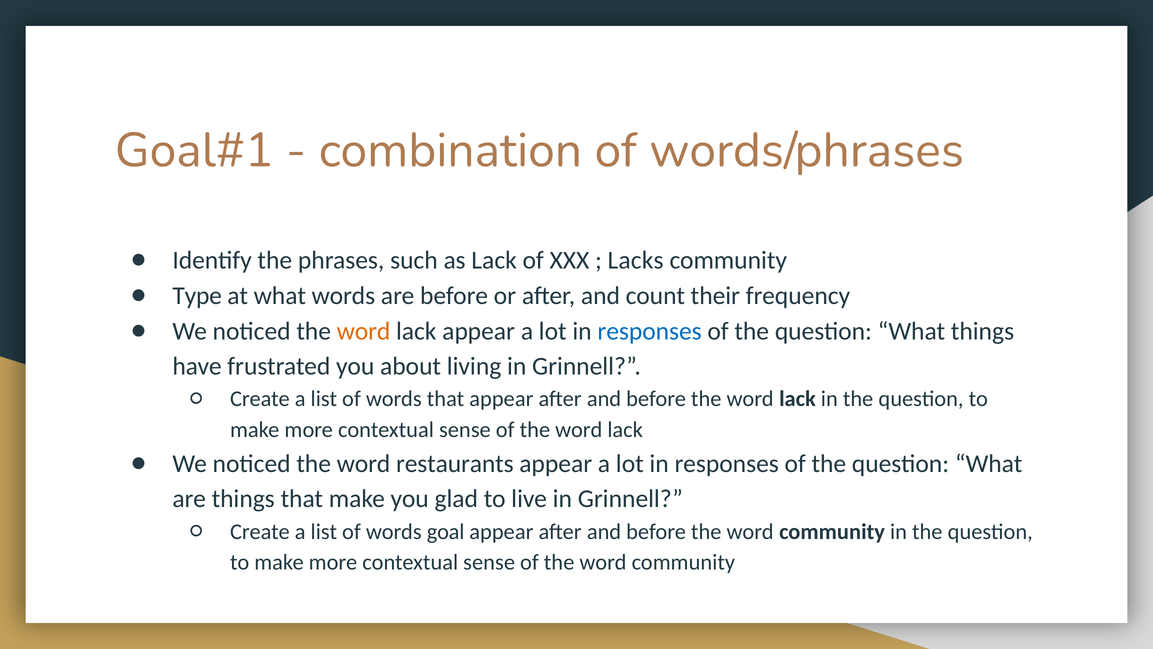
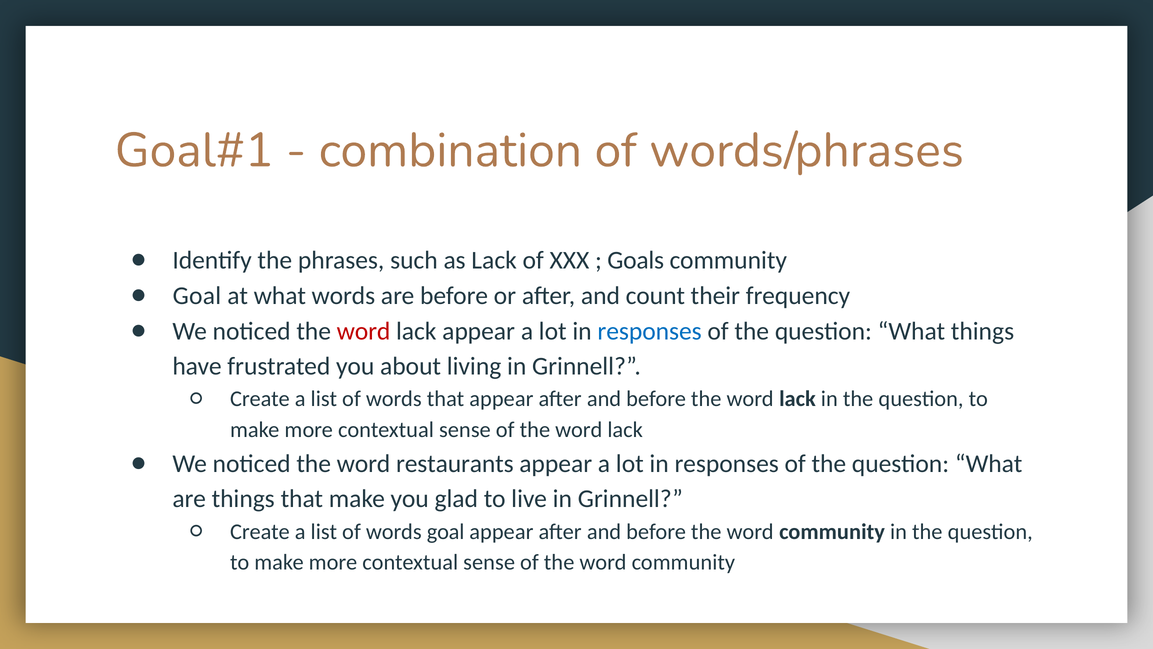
Lacks: Lacks -> Goals
Type at (197, 296): Type -> Goal
word at (364, 331) colour: orange -> red
